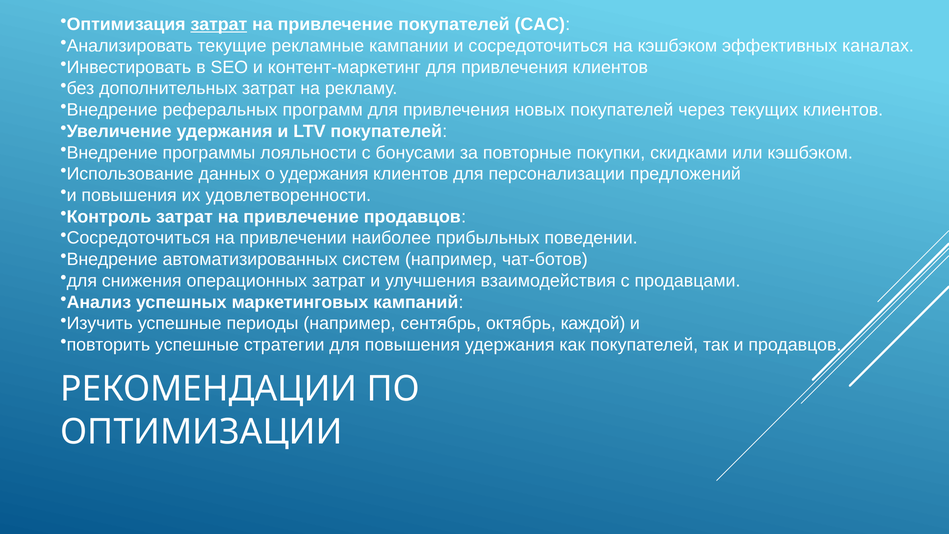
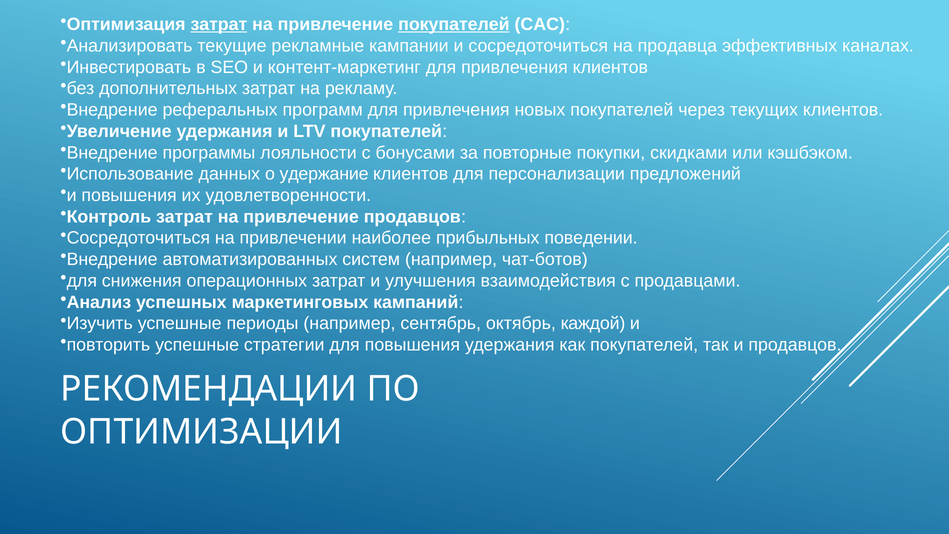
покупателей at (454, 25) underline: none -> present
на кэшбэком: кэшбэком -> продавца
о удержания: удержания -> удержание
